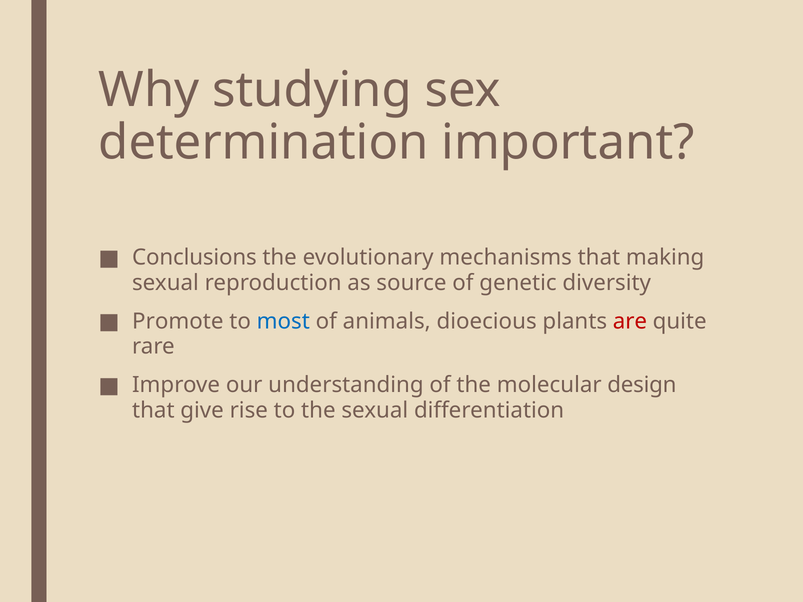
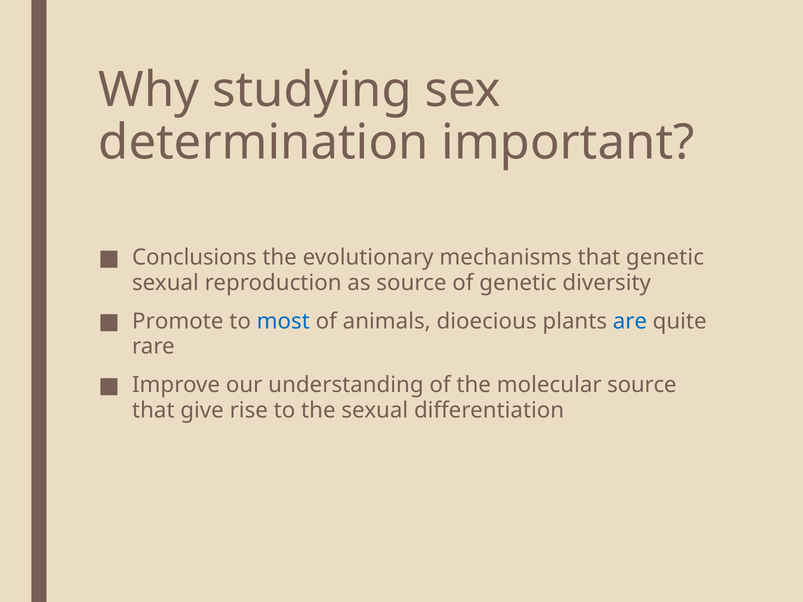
that making: making -> genetic
are colour: red -> blue
molecular design: design -> source
